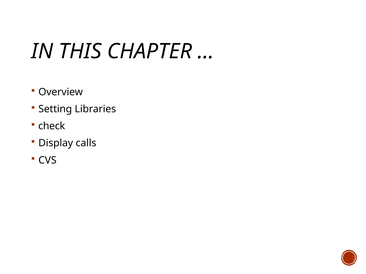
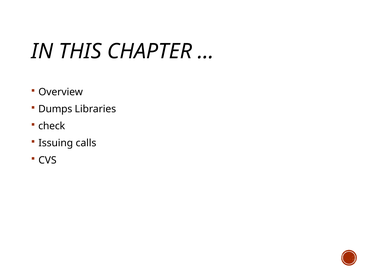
Setting: Setting -> Dumps
Display: Display -> Issuing
